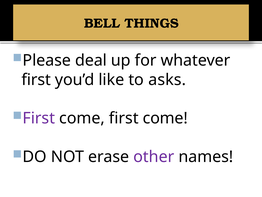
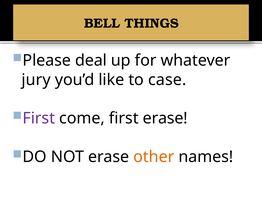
first at (36, 80): first -> jury
asks: asks -> case
come first come: come -> erase
other colour: purple -> orange
